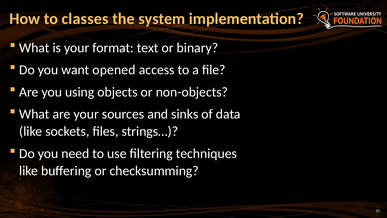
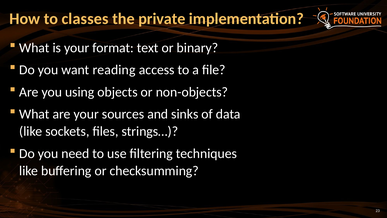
system: system -> private
opened: opened -> reading
